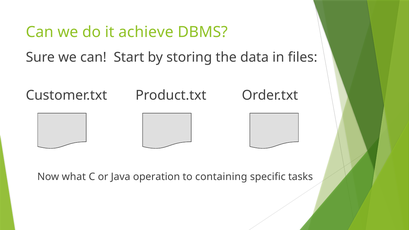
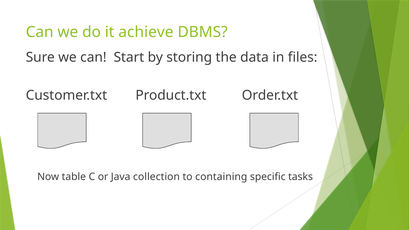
what: what -> table
operation: operation -> collection
